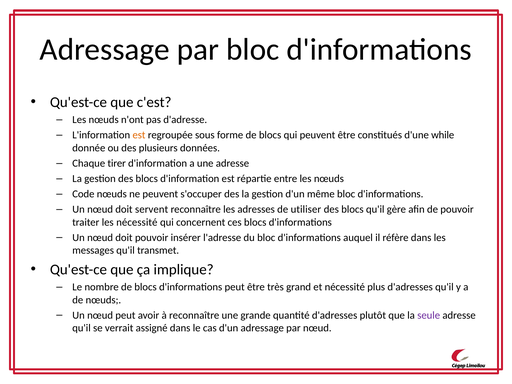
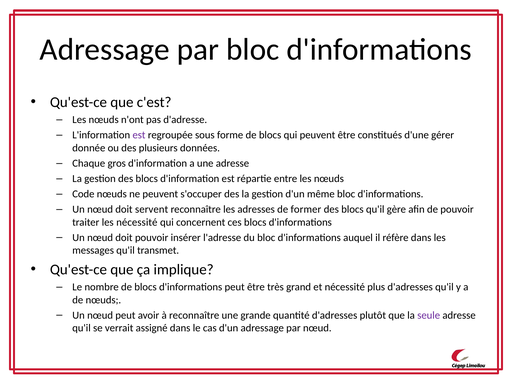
est at (139, 135) colour: orange -> purple
while: while -> gérer
tirer: tirer -> gros
utiliser: utiliser -> former
